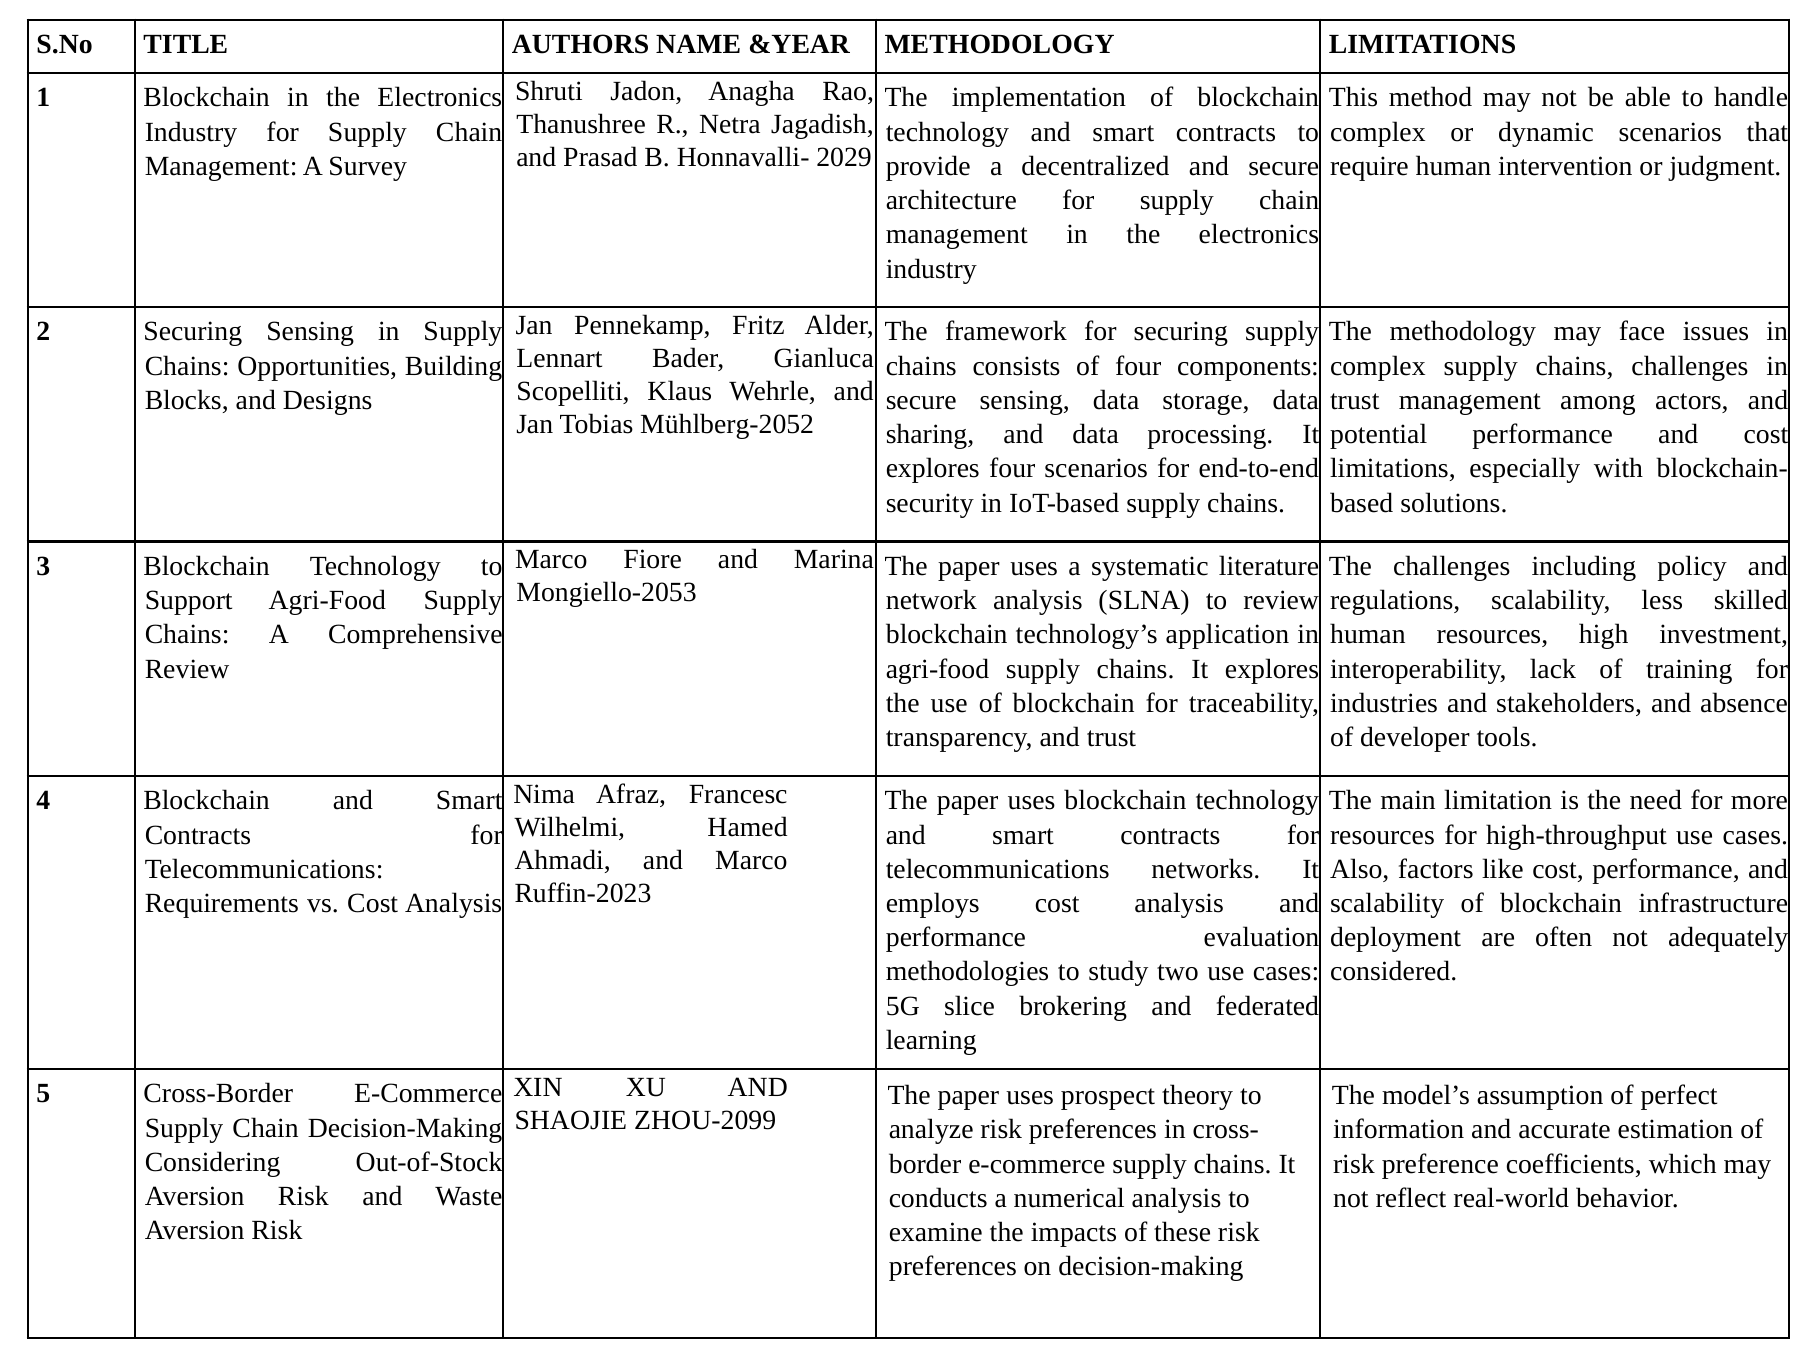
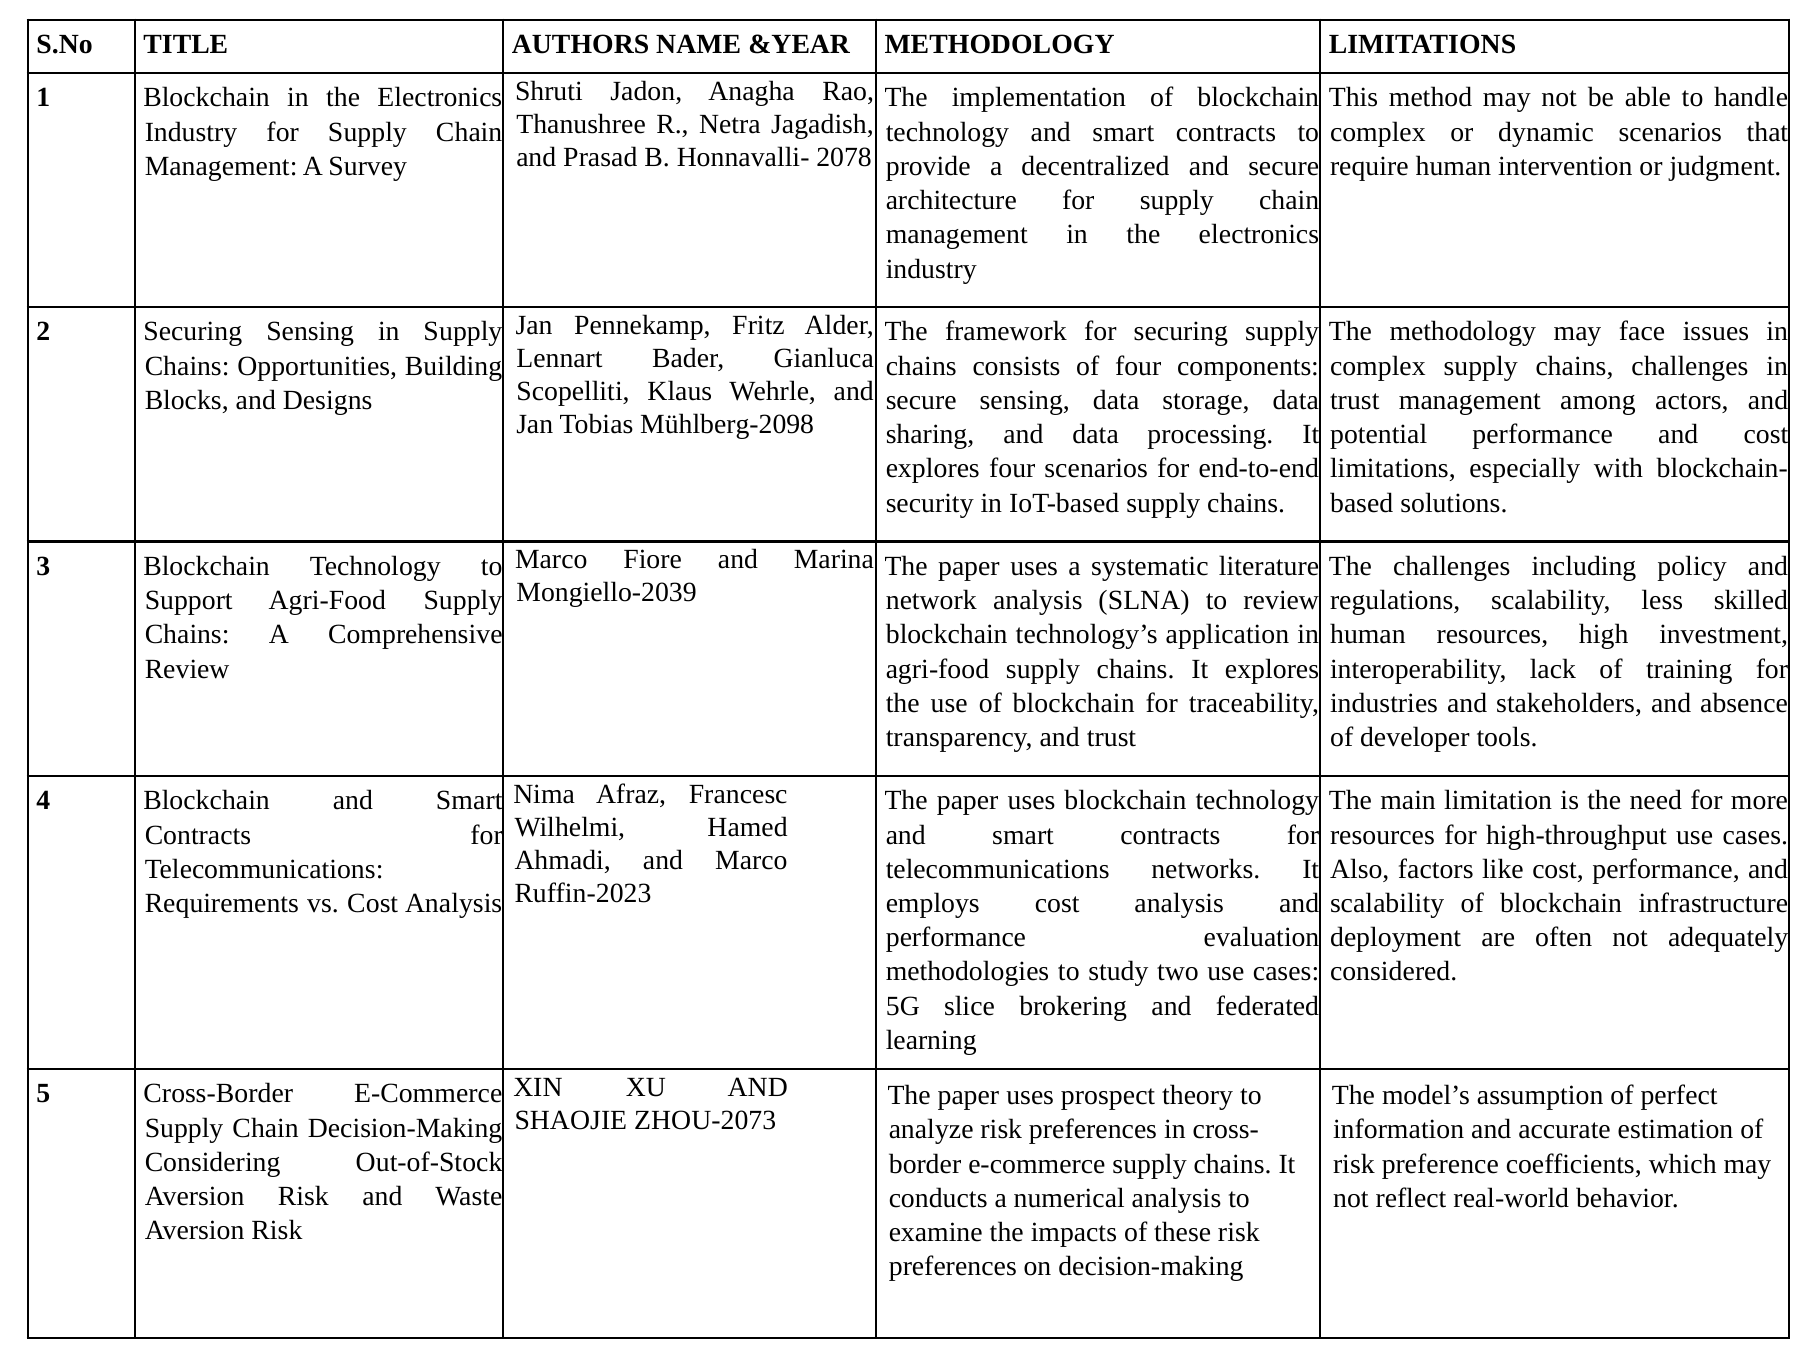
2029: 2029 -> 2078
Mühlberg-2052: Mühlberg-2052 -> Mühlberg-2098
Mongiello-2053: Mongiello-2053 -> Mongiello-2039
ZHOU-2099: ZHOU-2099 -> ZHOU-2073
